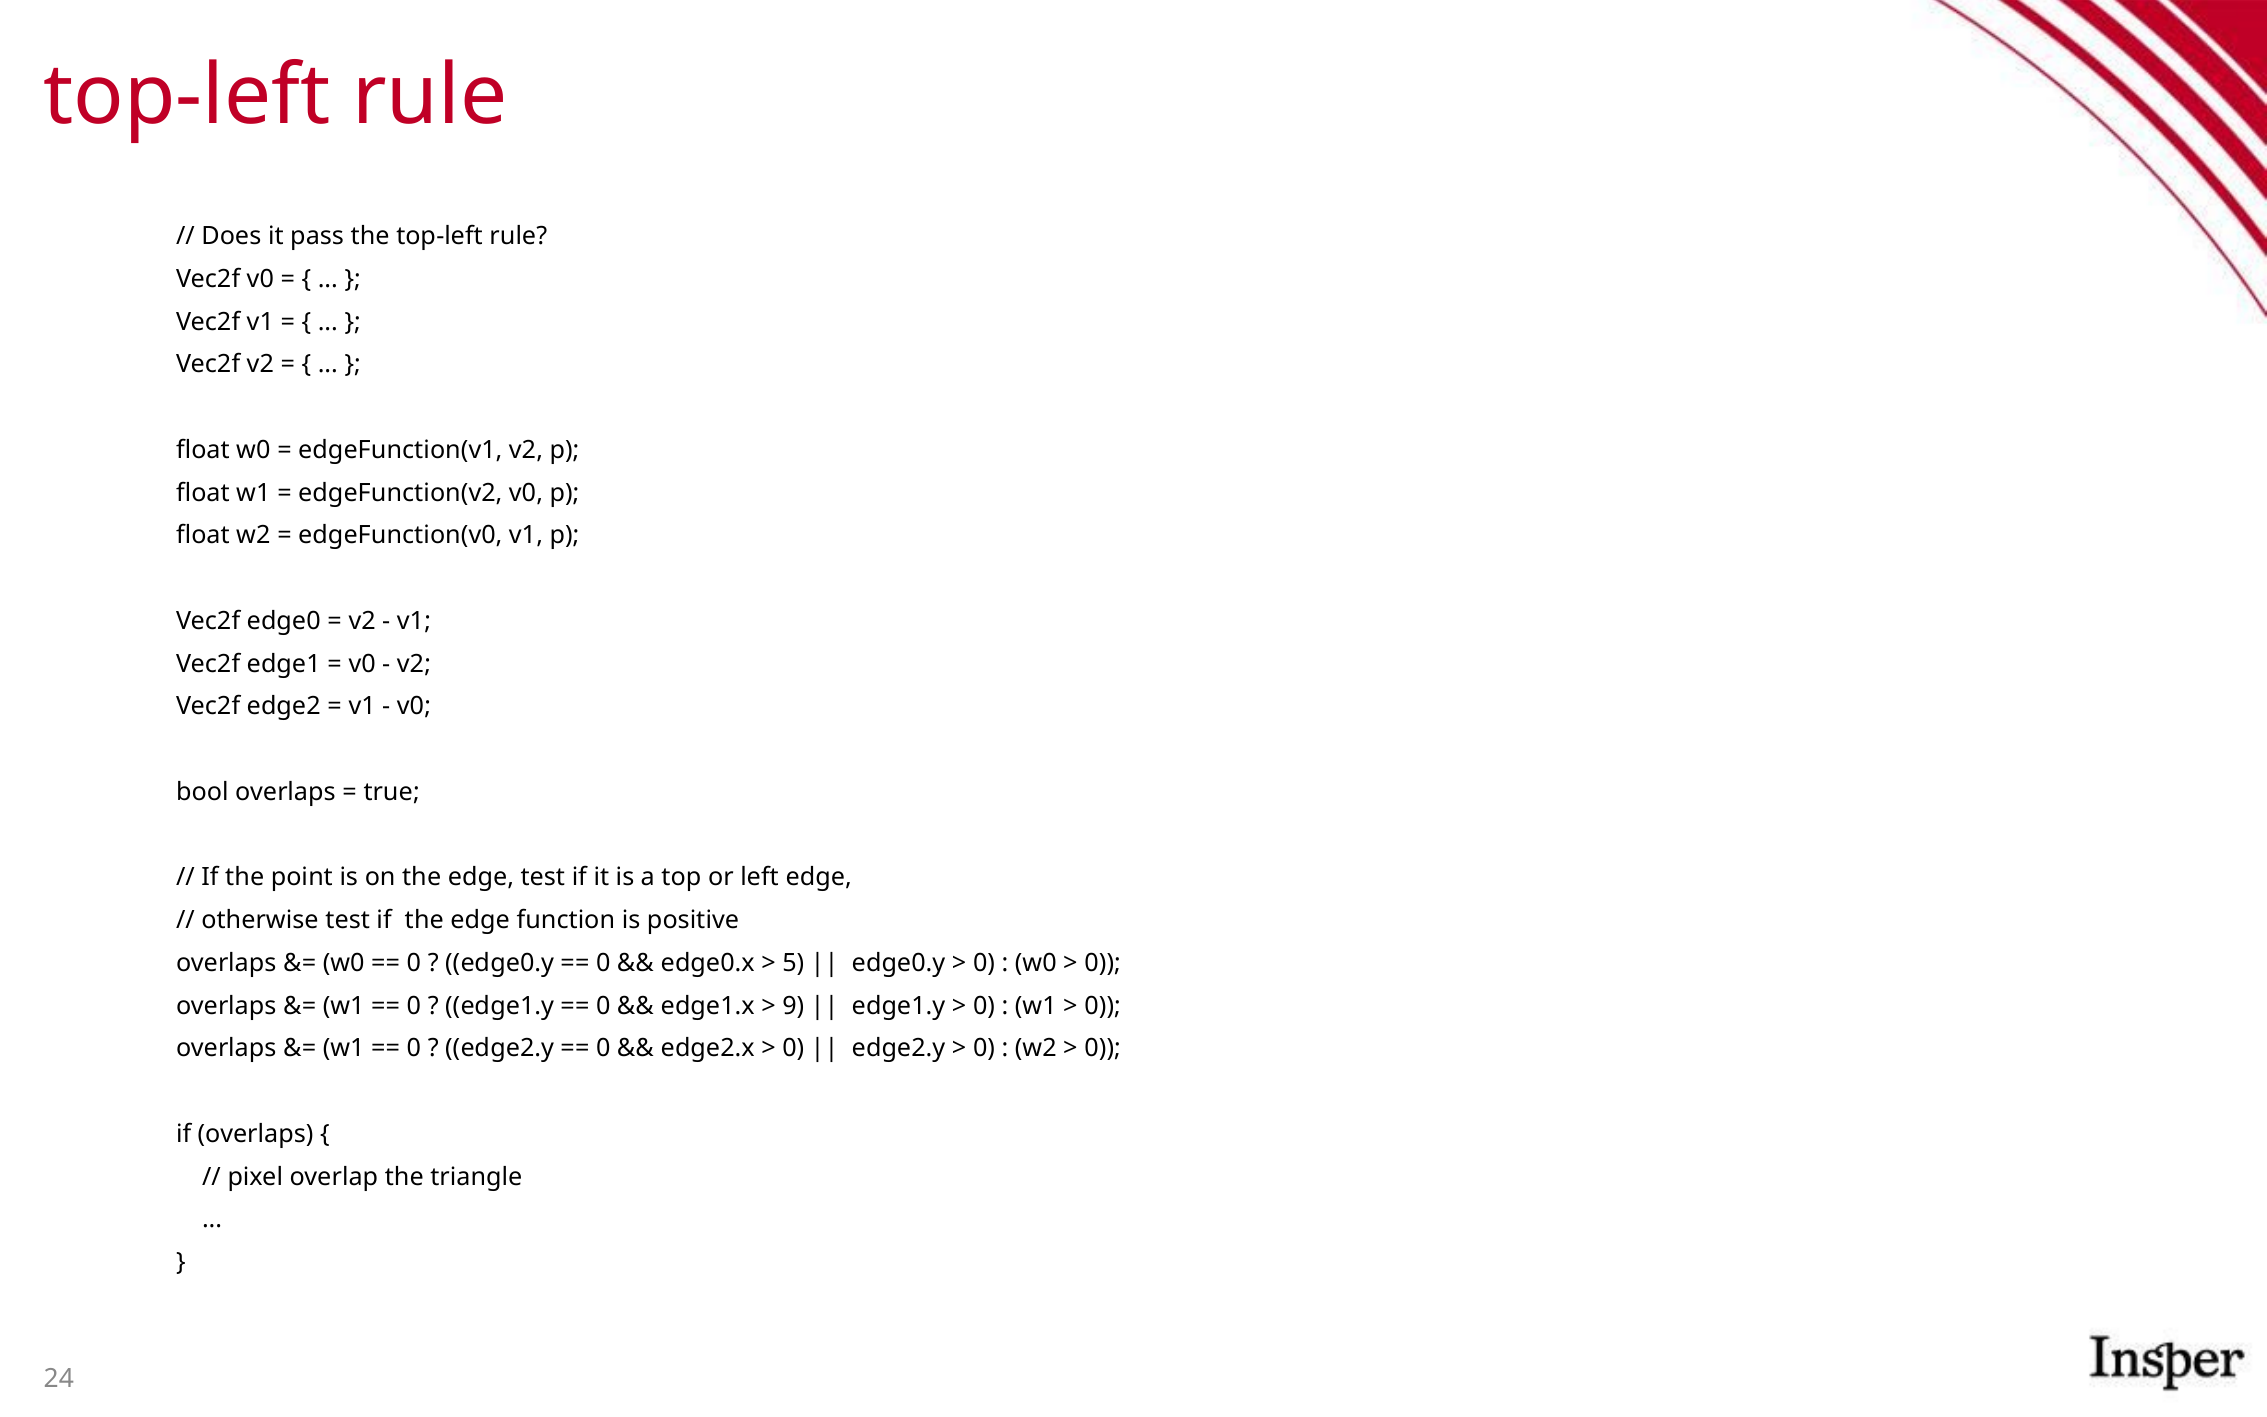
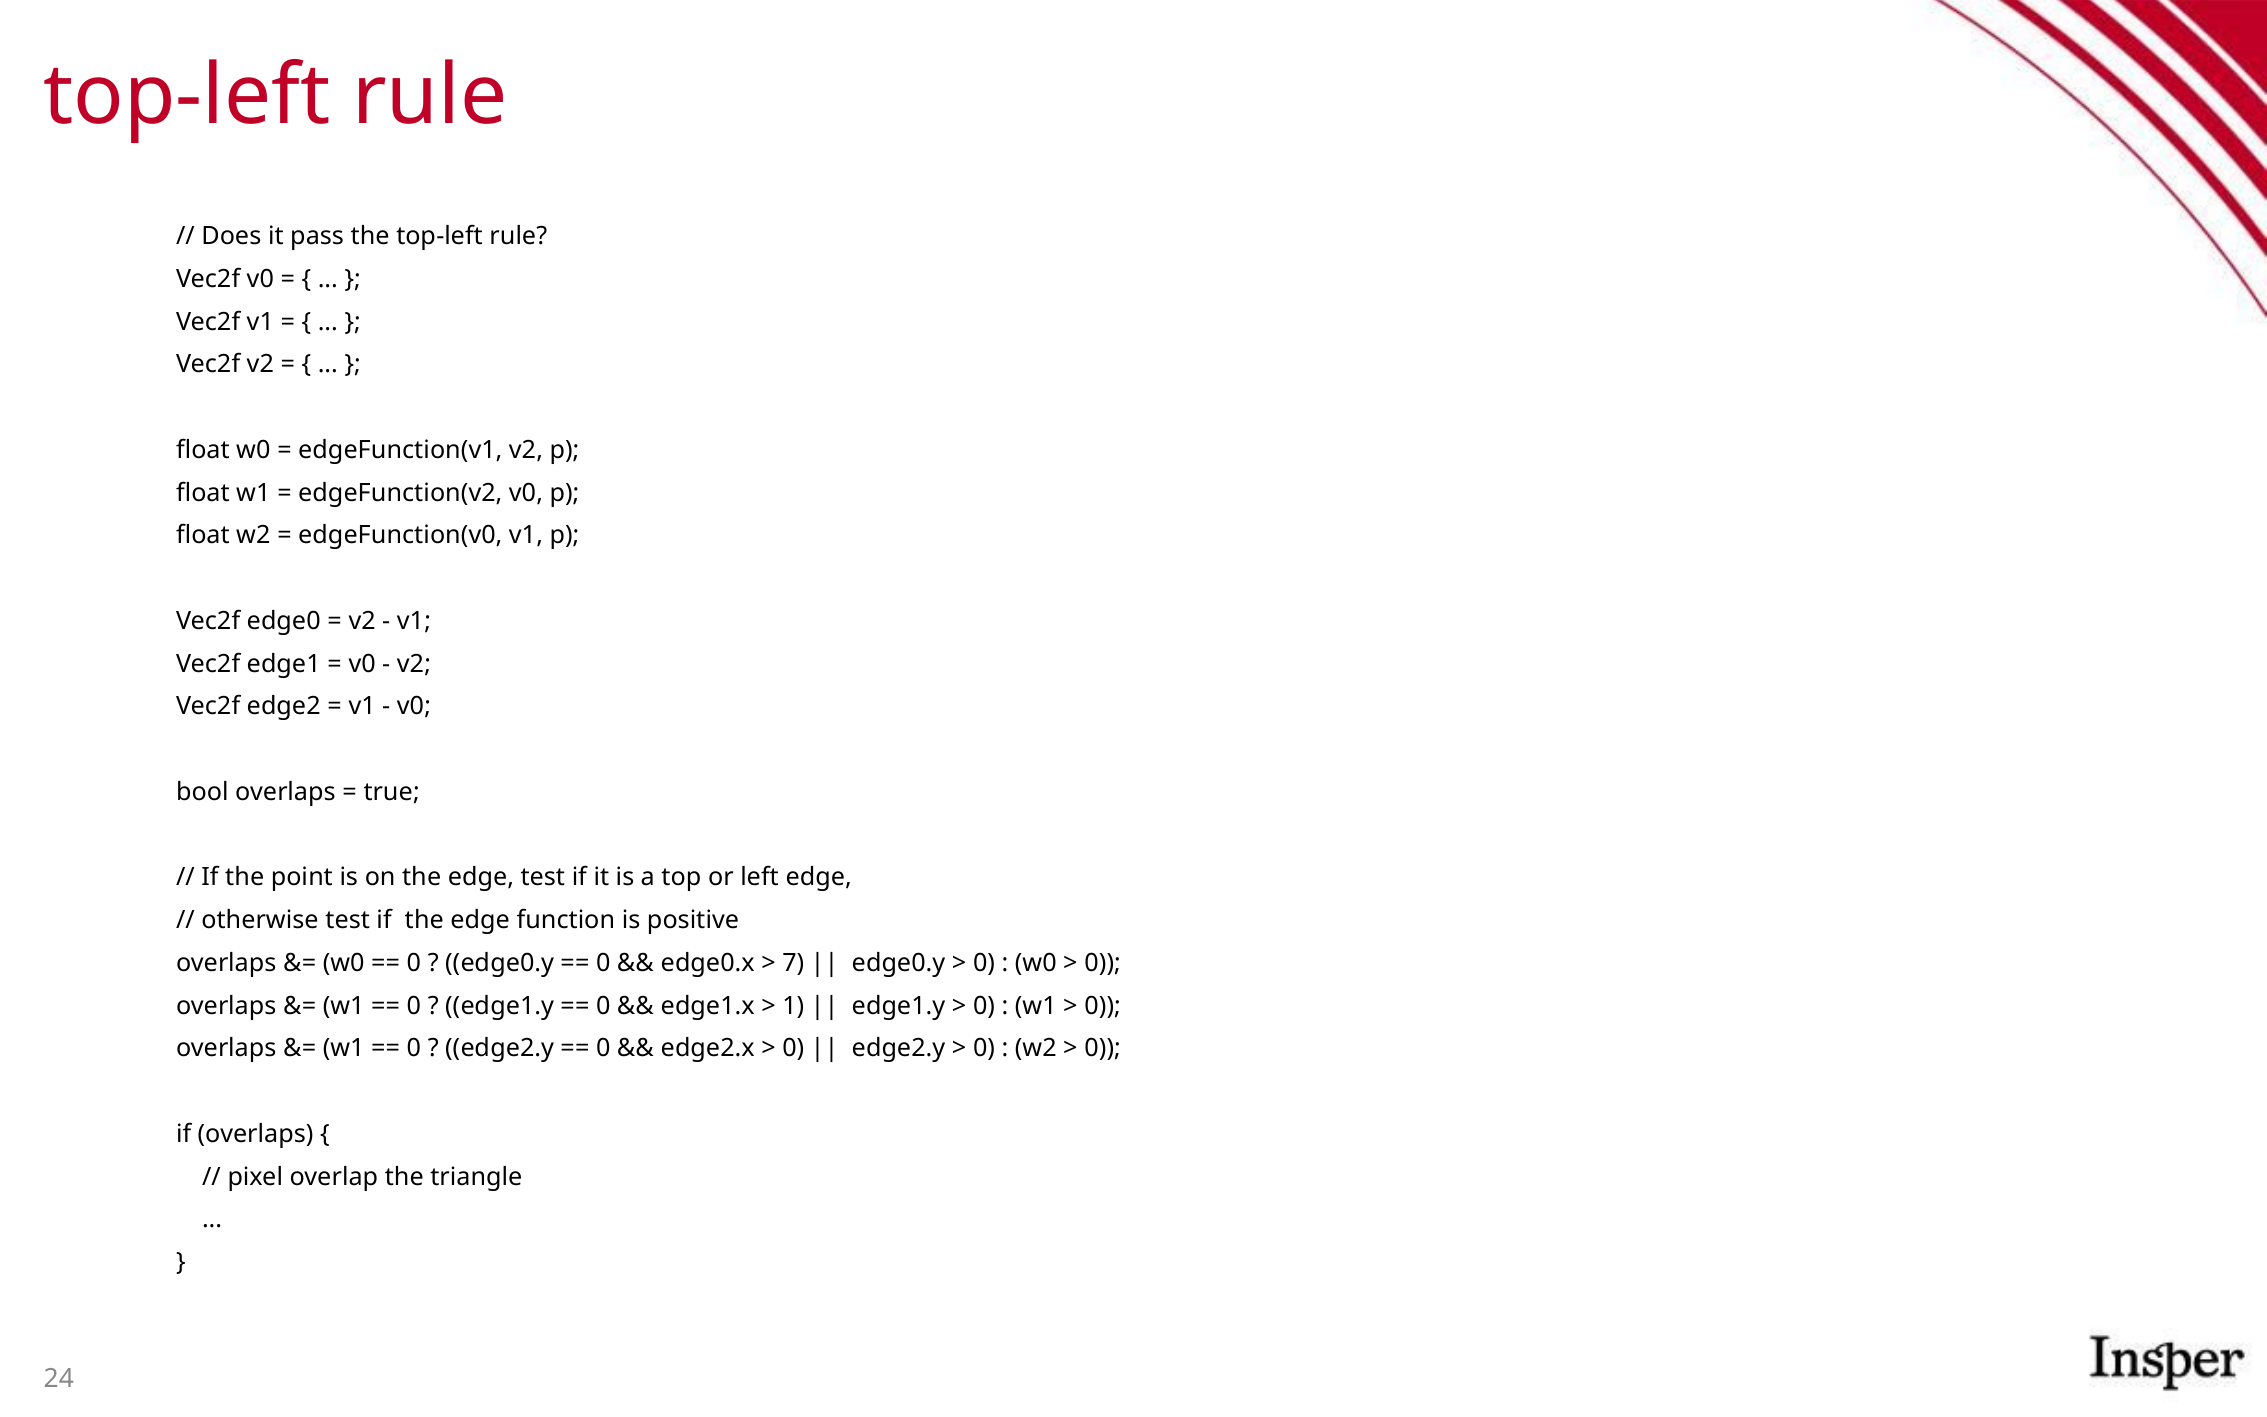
5: 5 -> 7
9: 9 -> 1
